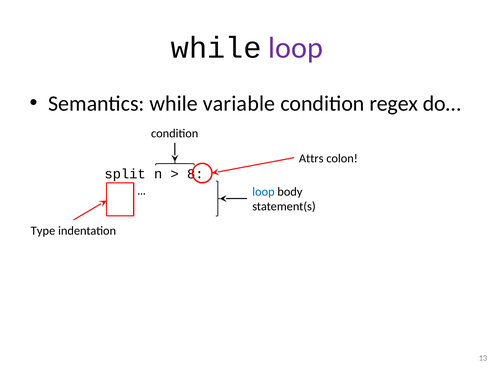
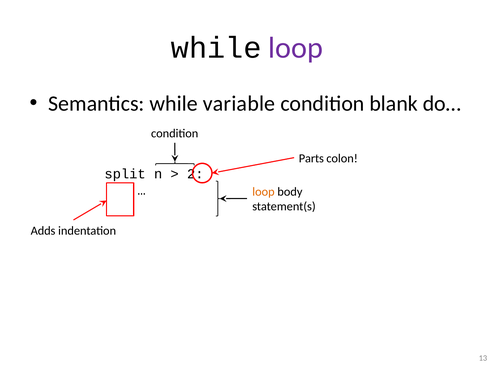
regex: regex -> blank
Attrs: Attrs -> Parts
8: 8 -> 2
loop at (263, 192) colour: blue -> orange
Type: Type -> Adds
